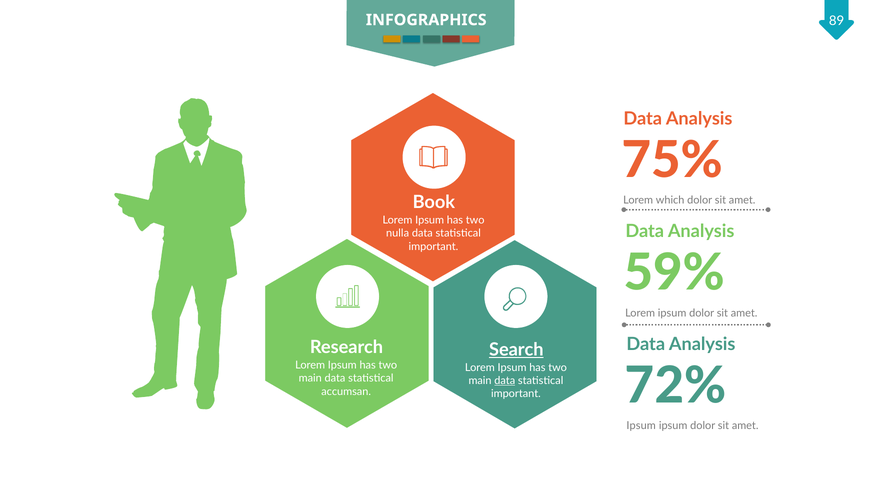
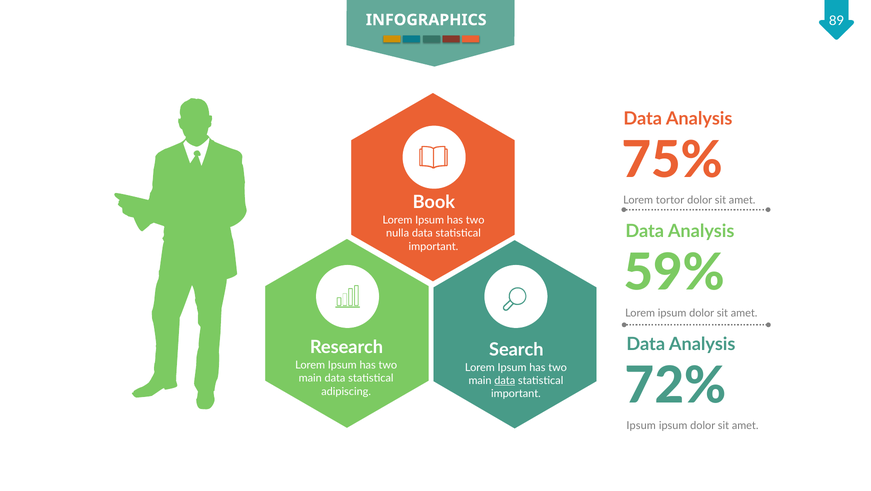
which: which -> tortor
Search underline: present -> none
accumsan: accumsan -> adipiscing
